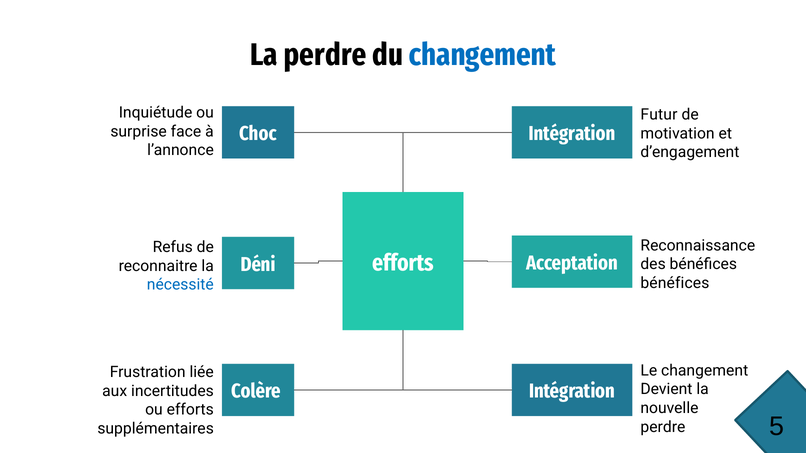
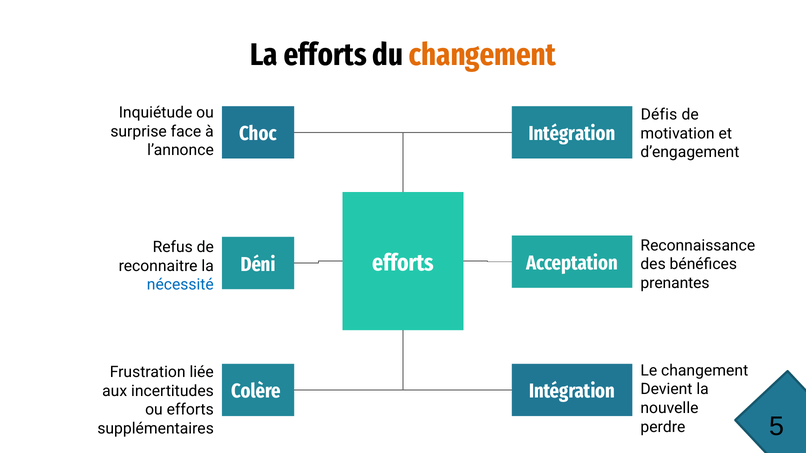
La perdre: perdre -> efforts
changement at (482, 55) colour: blue -> orange
Futur: Futur -> Défis
bénéfices at (675, 283): bénéfices -> prenantes
